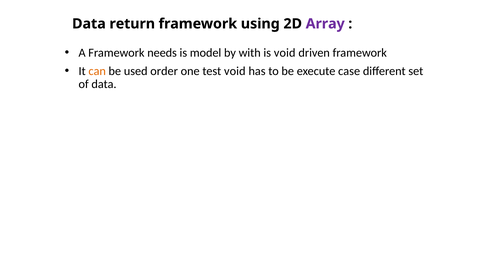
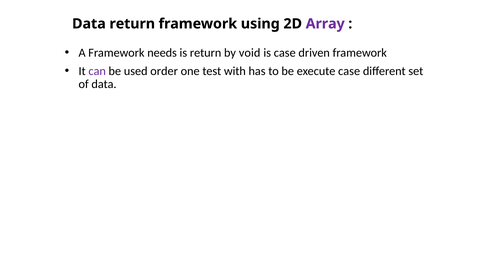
is model: model -> return
with: with -> void
is void: void -> case
can colour: orange -> purple
test void: void -> with
